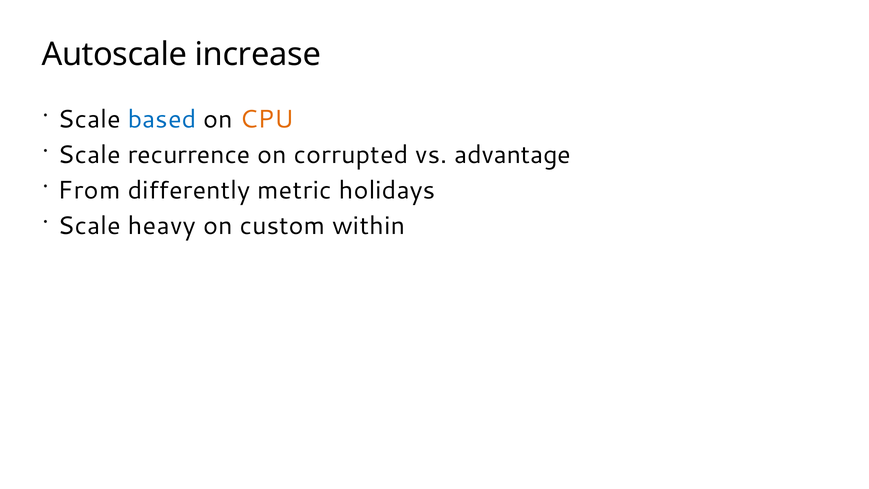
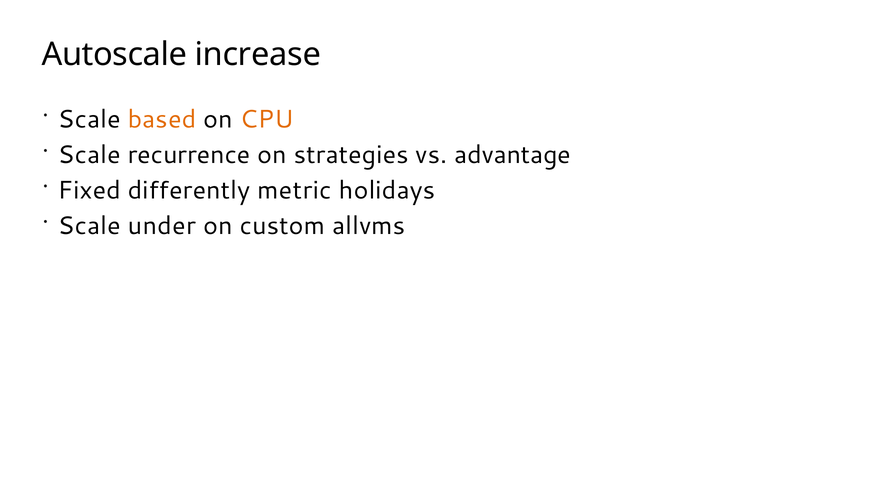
based colour: blue -> orange
corrupted: corrupted -> strategies
From: From -> Fixed
heavy: heavy -> under
within: within -> allvms
